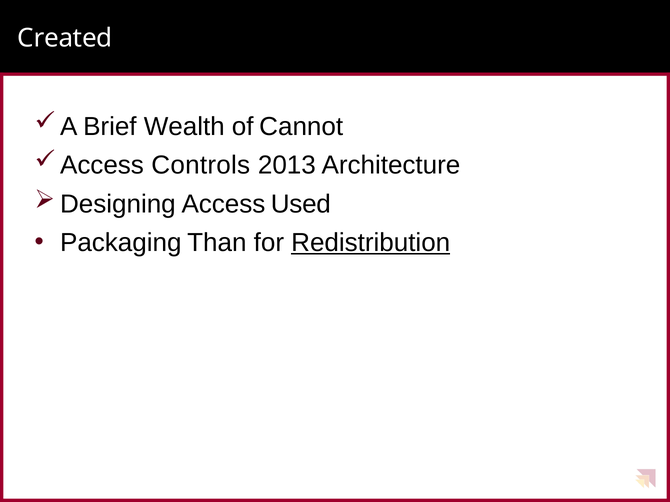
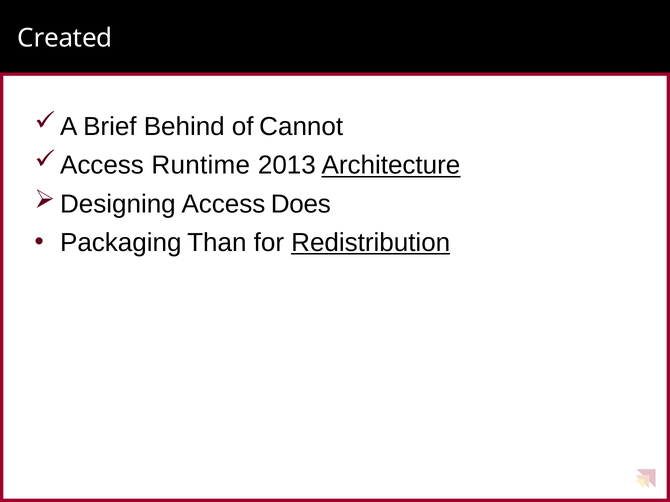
Wealth: Wealth -> Behind
Controls: Controls -> Runtime
Architecture underline: none -> present
Used: Used -> Does
